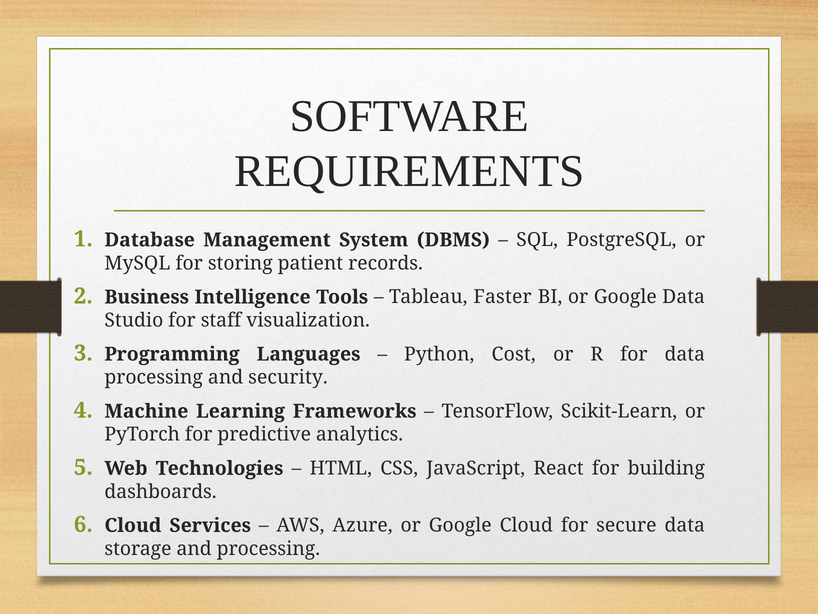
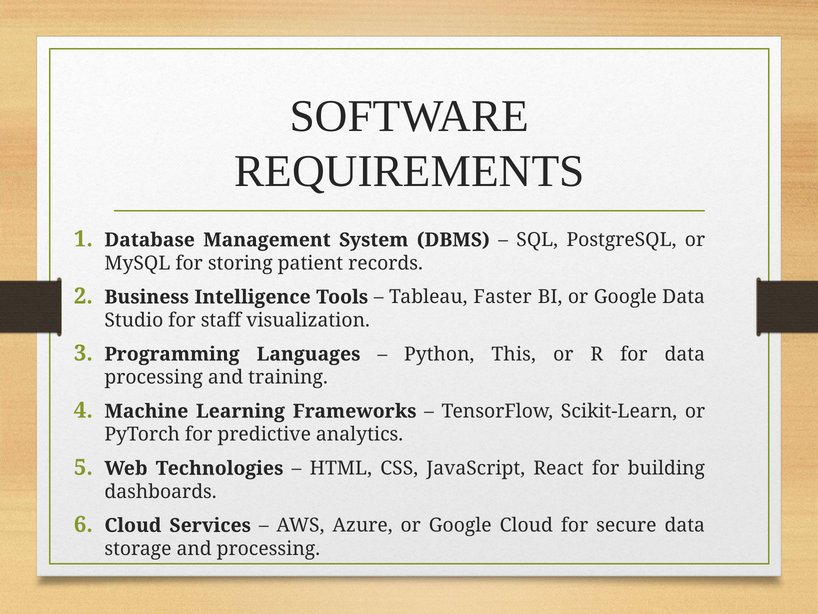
Cost: Cost -> This
security: security -> training
